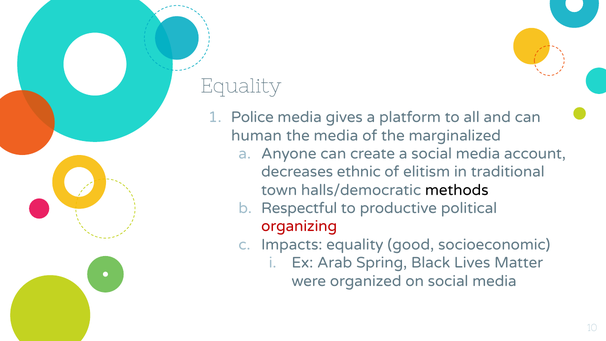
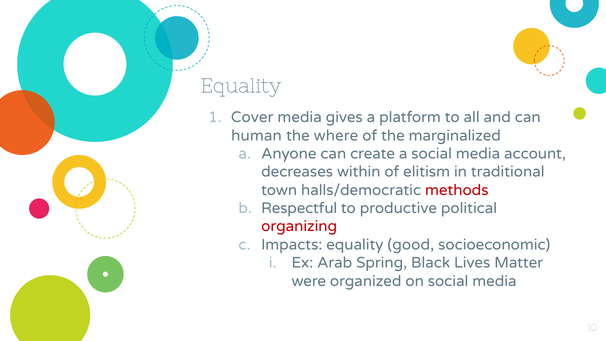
Police: Police -> Cover
the media: media -> where
ethnic: ethnic -> within
methods colour: black -> red
